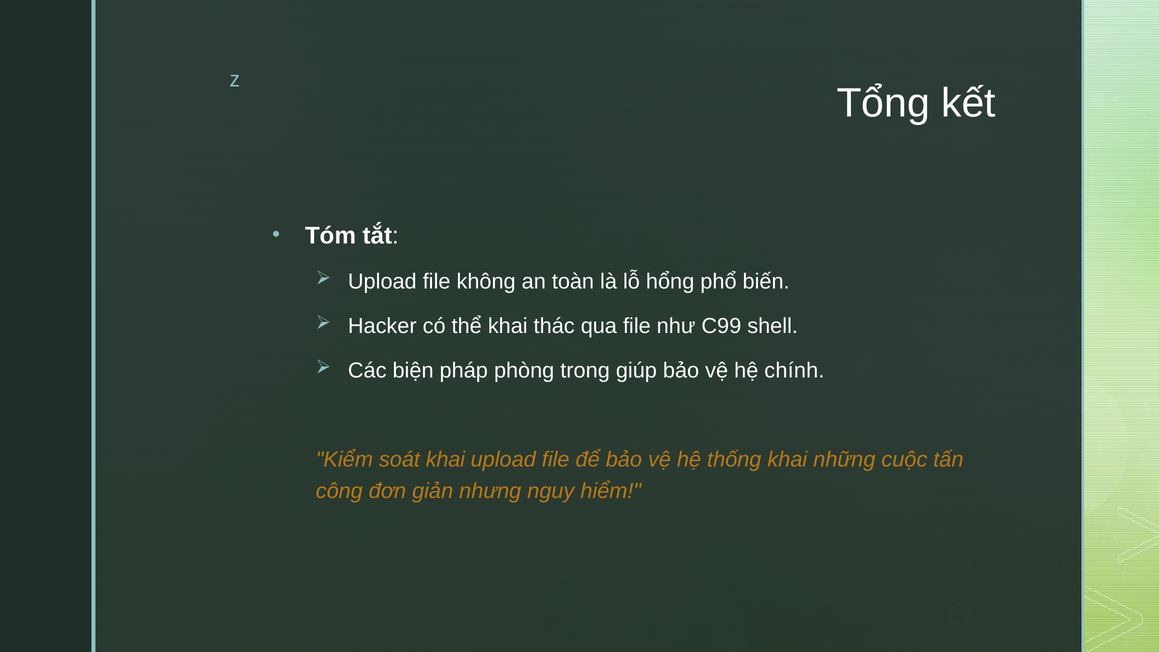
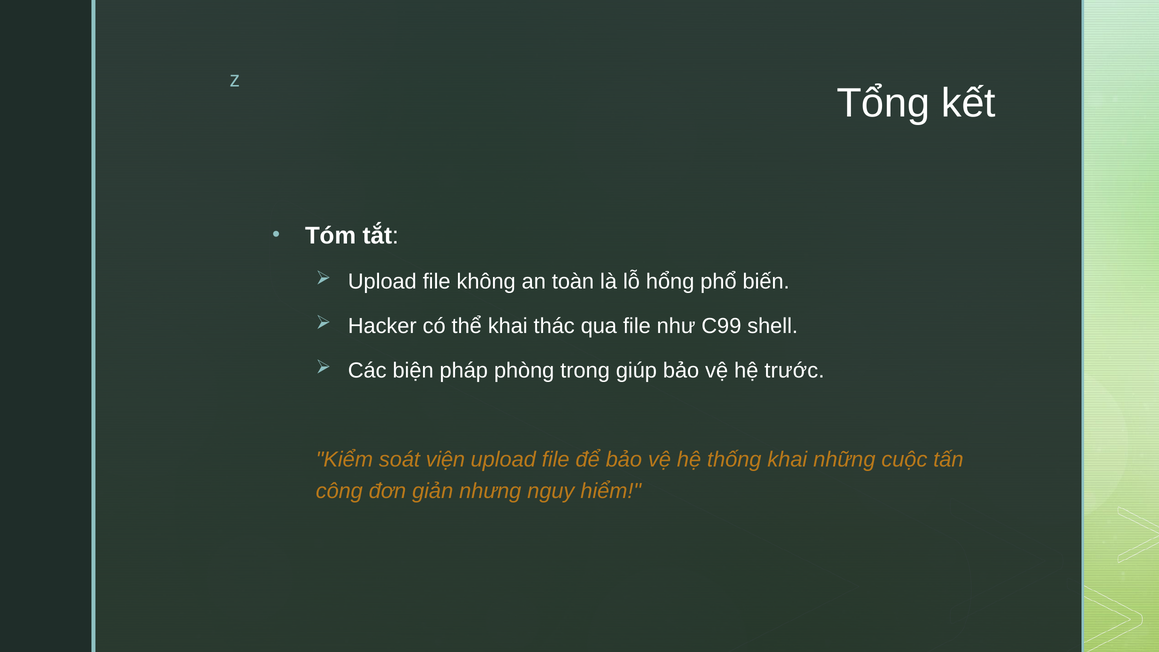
chính: chính -> trước
soát khai: khai -> viện
